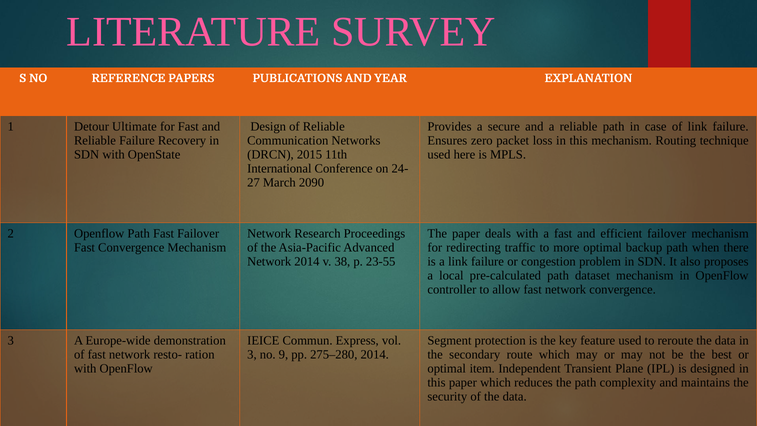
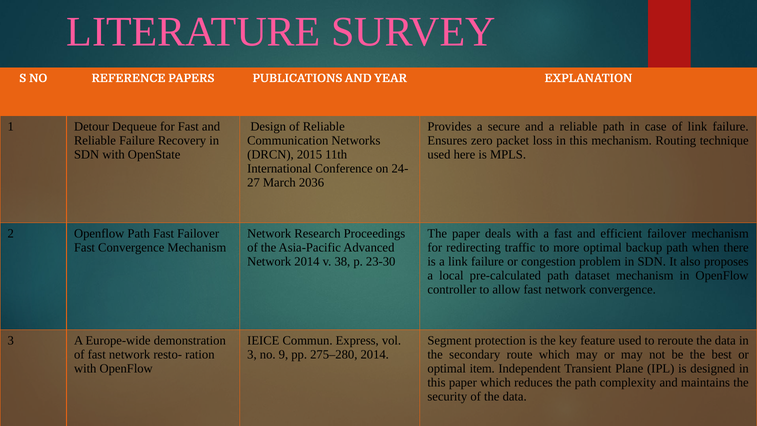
Ultimate: Ultimate -> Dequeue
2090: 2090 -> 2036
23-55: 23-55 -> 23-30
